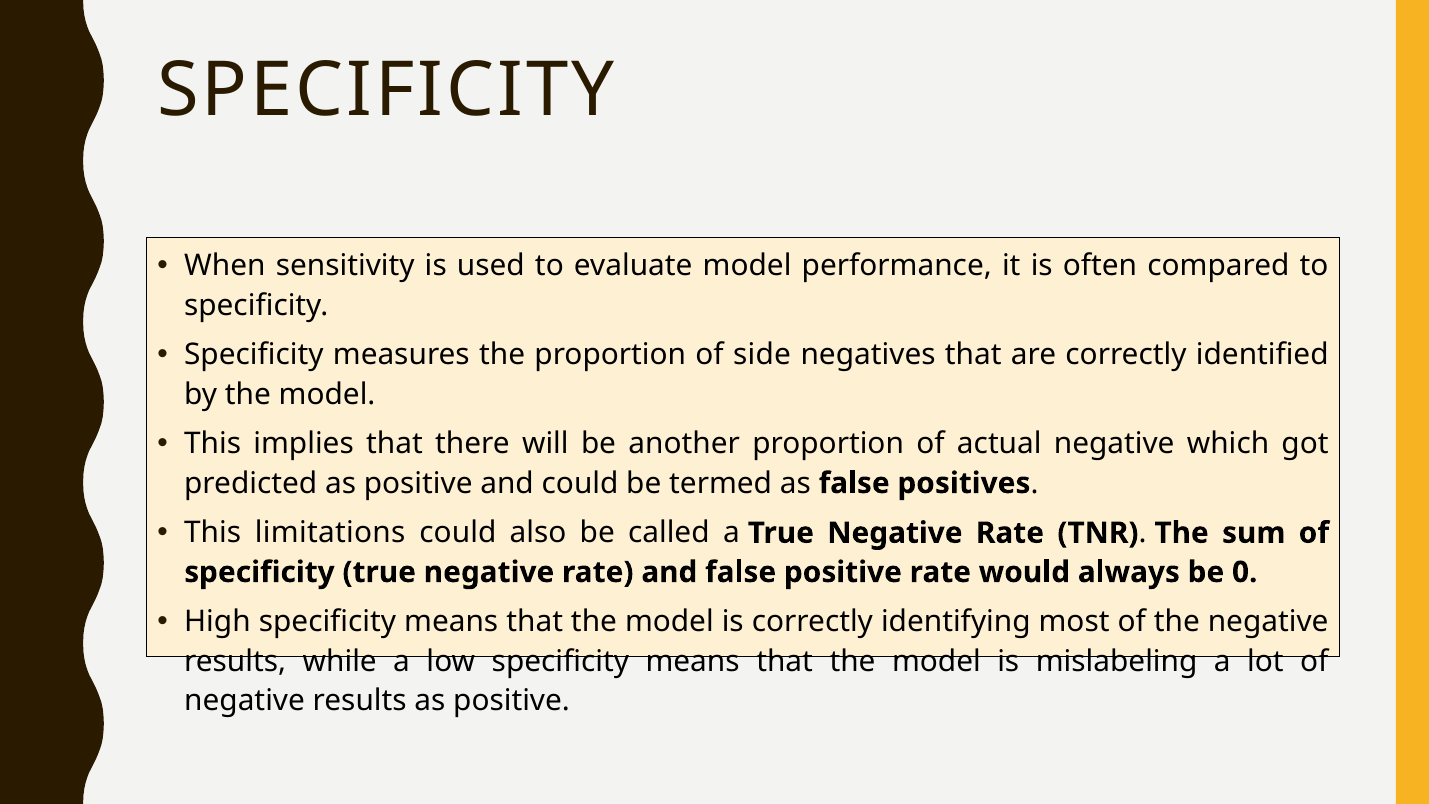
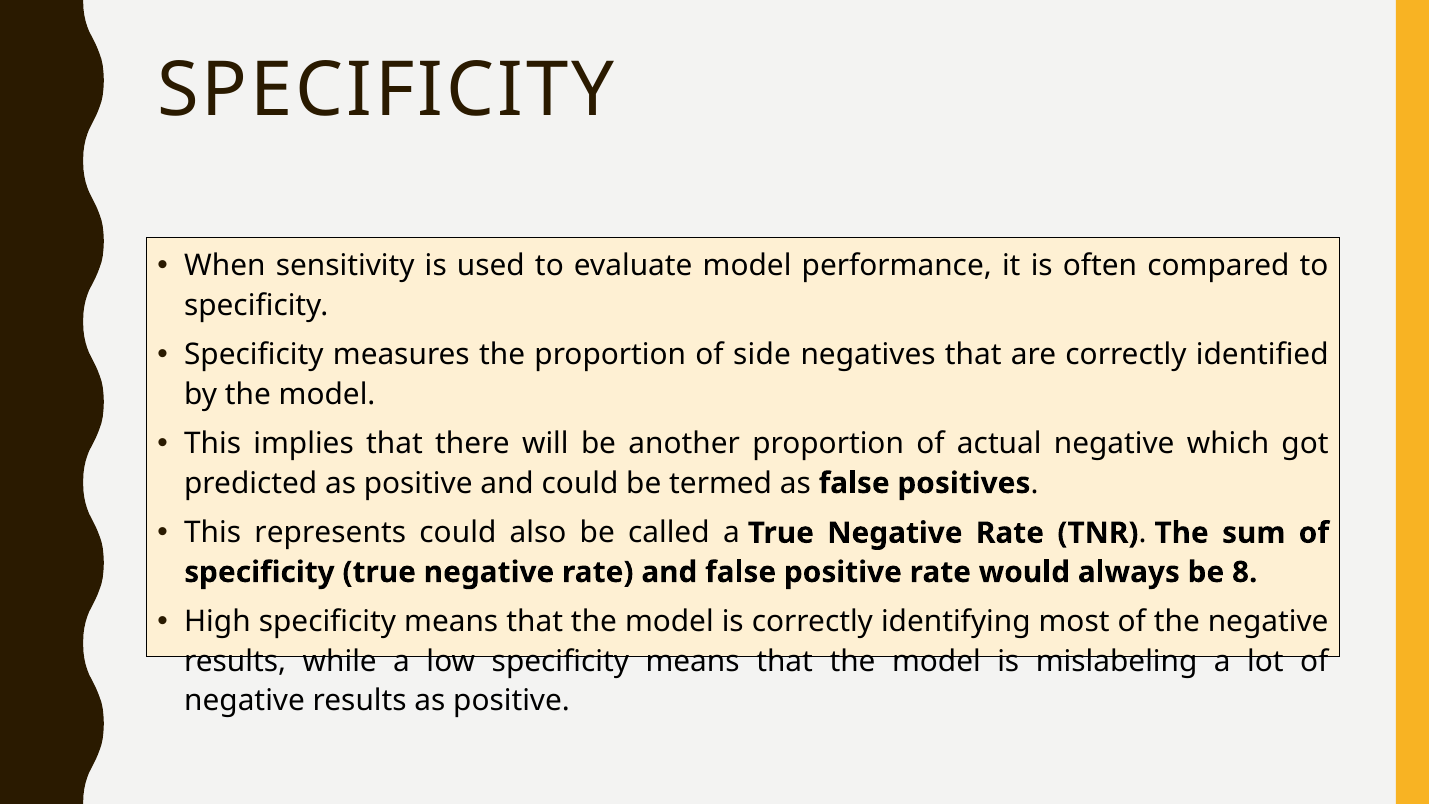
limitations: limitations -> represents
0: 0 -> 8
